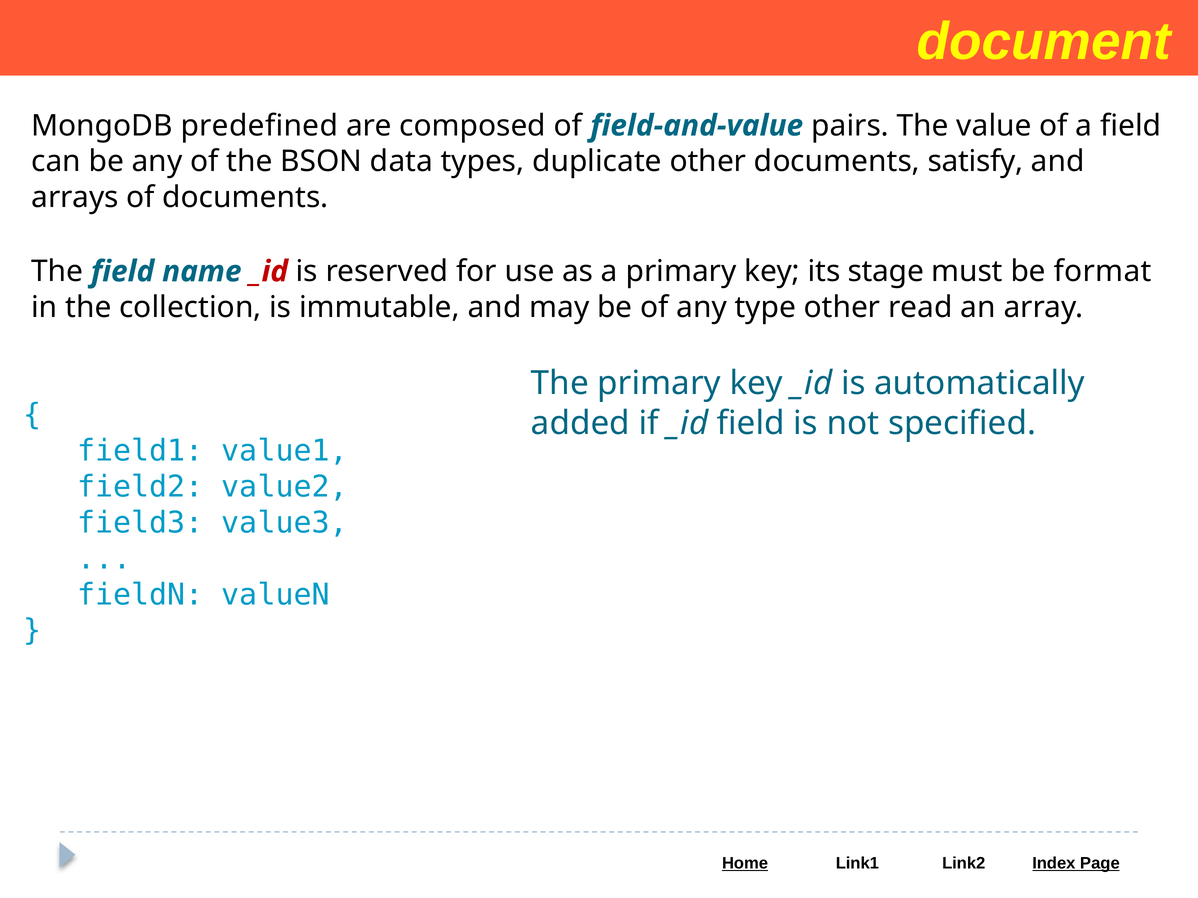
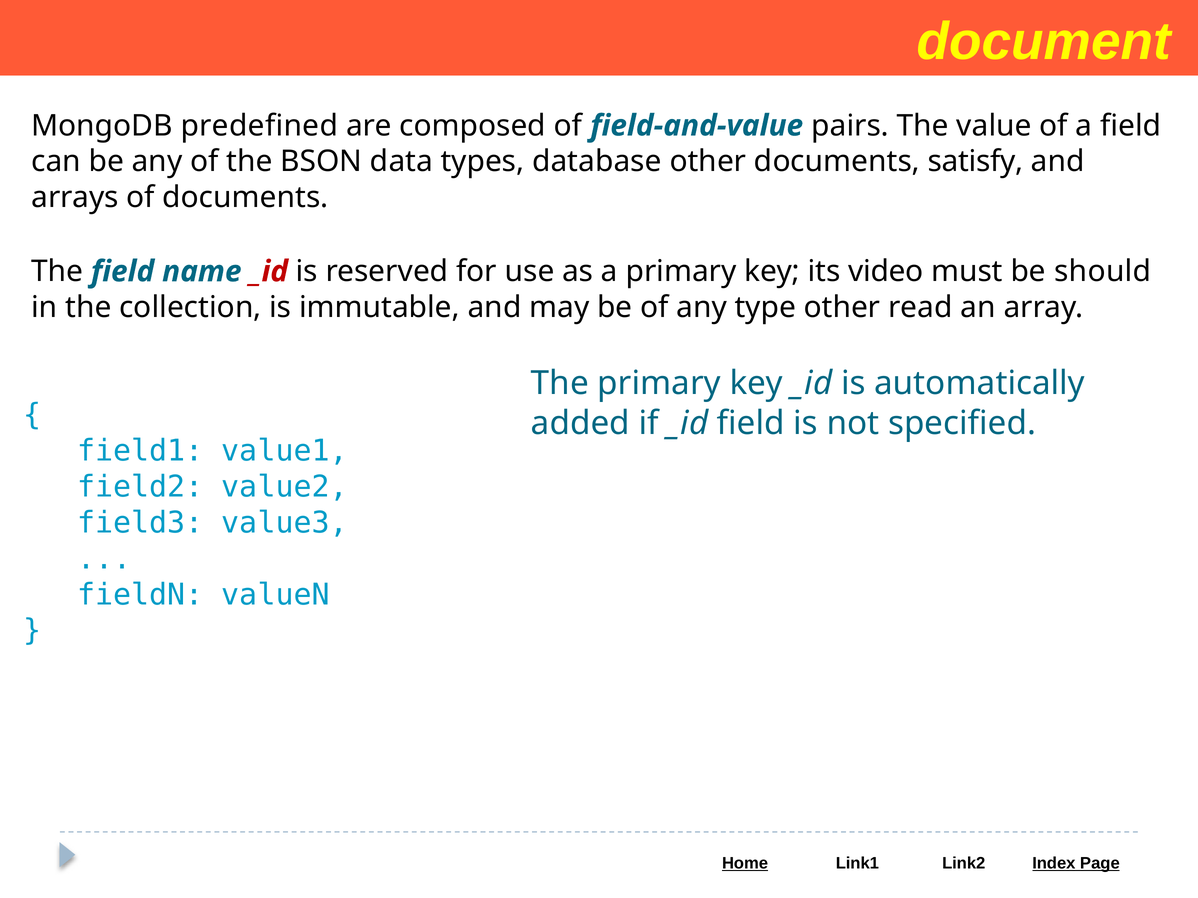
duplicate: duplicate -> database
stage: stage -> video
format: format -> should
